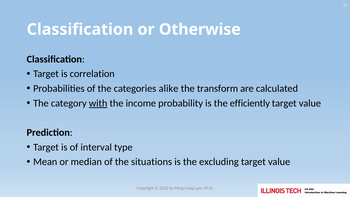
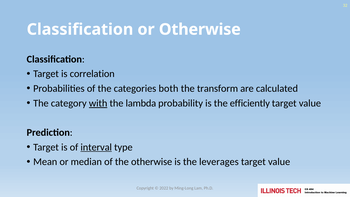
alike: alike -> both
income: income -> lambda
interval underline: none -> present
the situations: situations -> otherwise
excluding: excluding -> leverages
